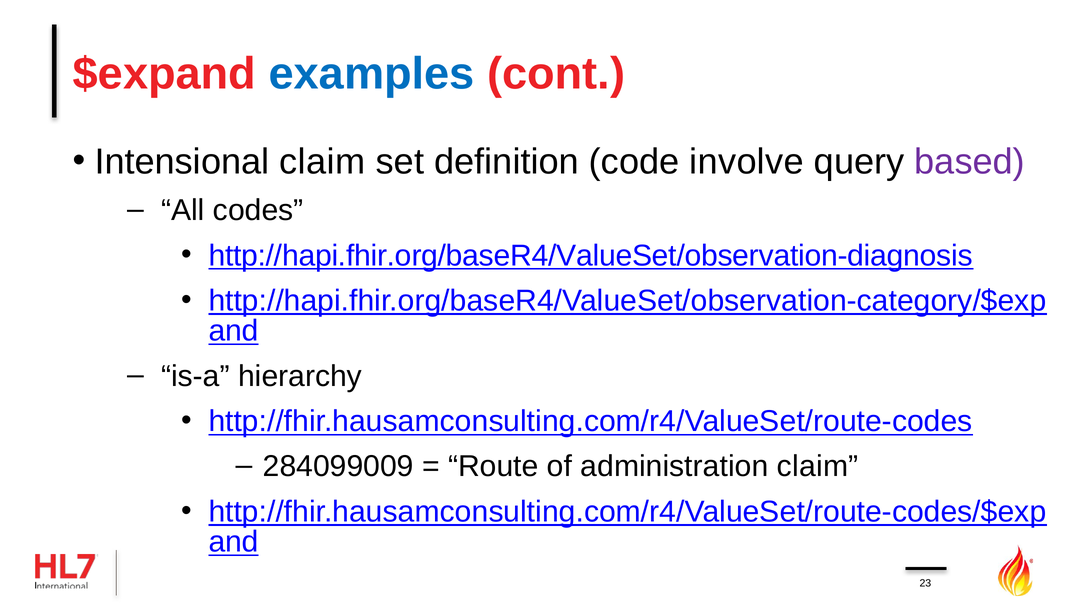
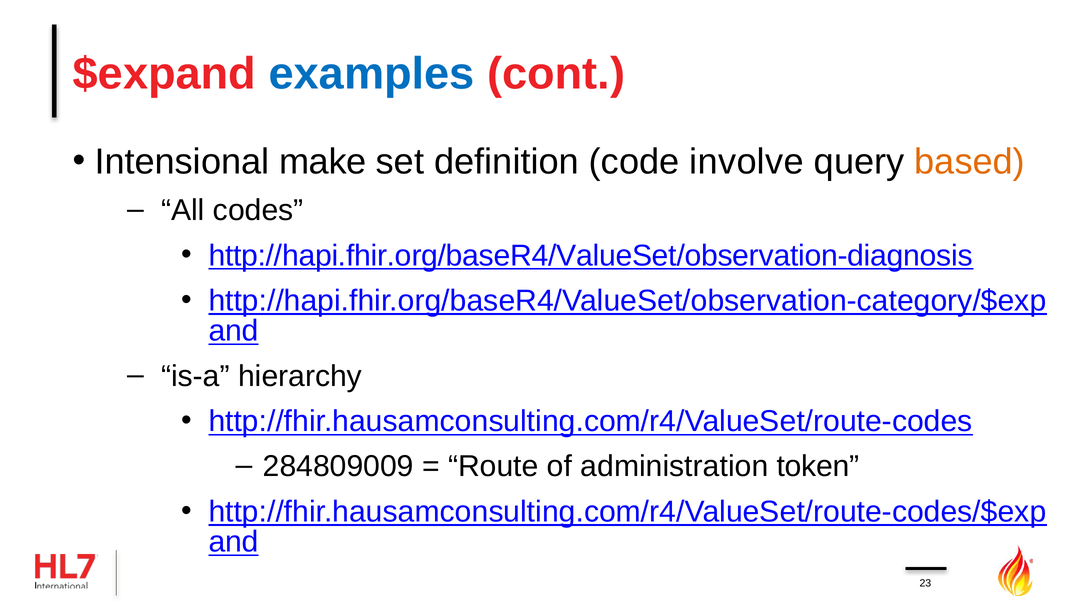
Intensional claim: claim -> make
based colour: purple -> orange
284099009: 284099009 -> 284809009
administration claim: claim -> token
